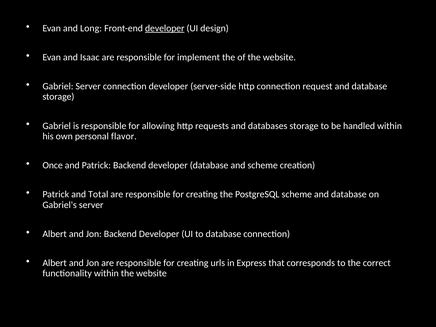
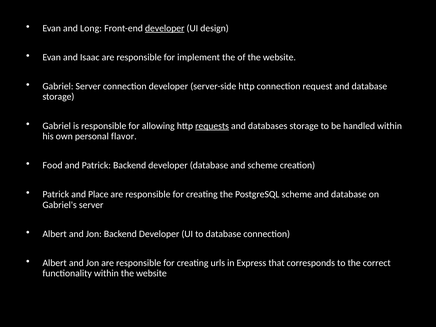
requests underline: none -> present
Once: Once -> Food
Total: Total -> Place
